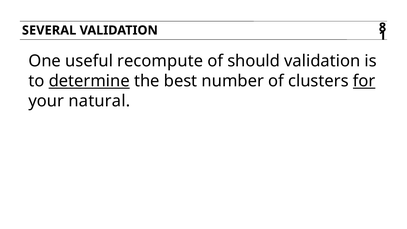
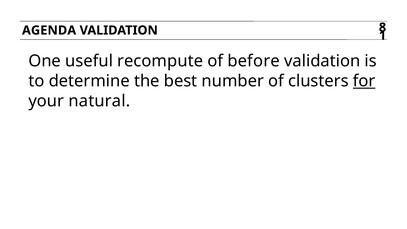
SEVERAL: SEVERAL -> AGENDA
should: should -> before
determine underline: present -> none
